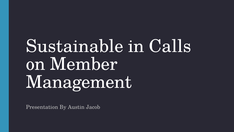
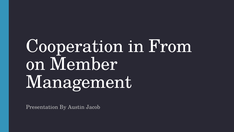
Sustainable: Sustainable -> Cooperation
Calls: Calls -> From
